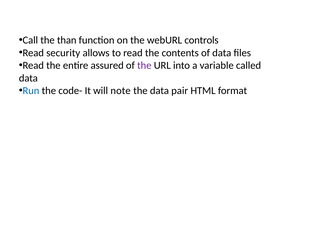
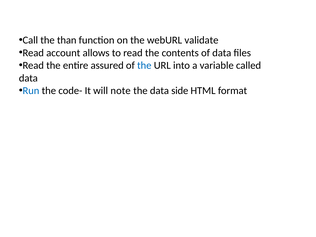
controls: controls -> validate
security: security -> account
the at (144, 65) colour: purple -> blue
pair: pair -> side
